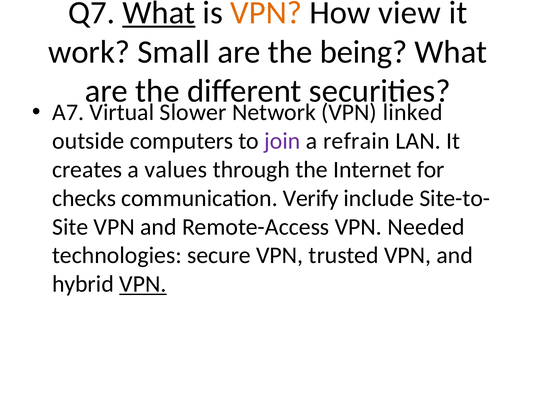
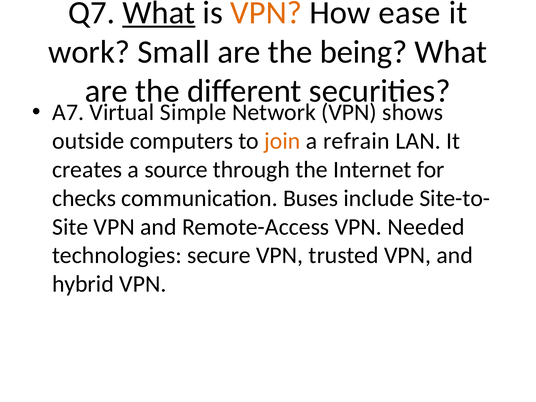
view: view -> ease
Slower: Slower -> Simple
linked: linked -> shows
join colour: purple -> orange
values: values -> source
Verify: Verify -> Buses
VPN at (143, 284) underline: present -> none
